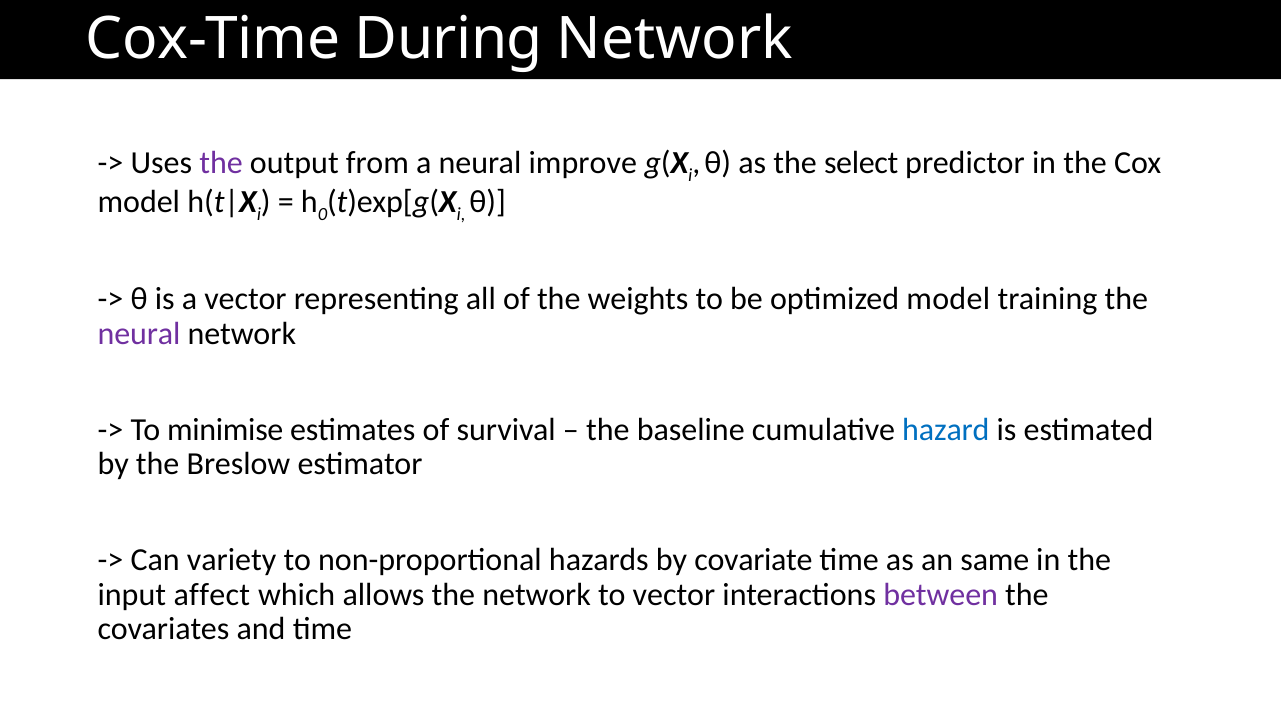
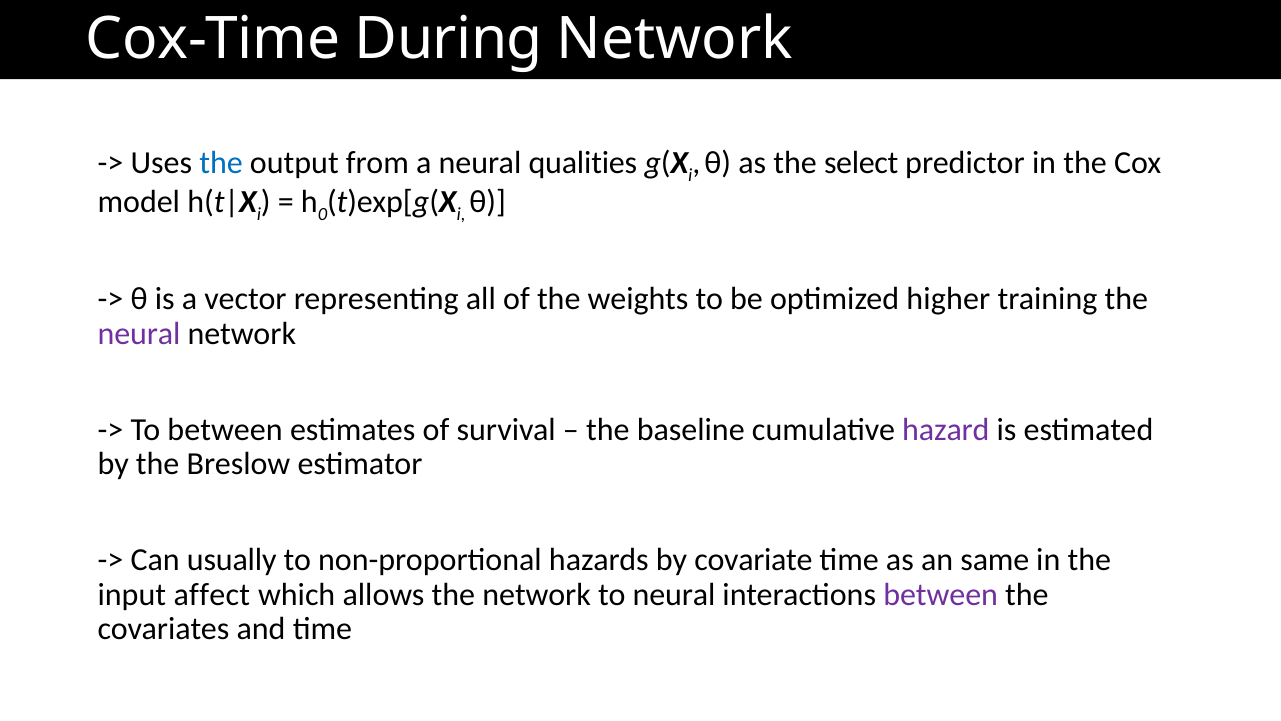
the at (221, 163) colour: purple -> blue
improve: improve -> qualities
optimized model: model -> higher
To minimise: minimise -> between
hazard colour: blue -> purple
variety: variety -> usually
to vector: vector -> neural
